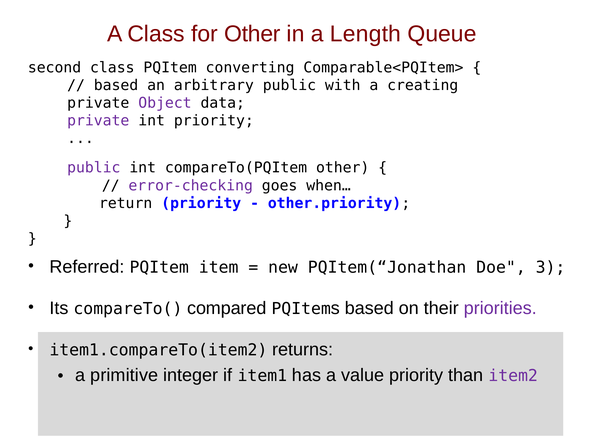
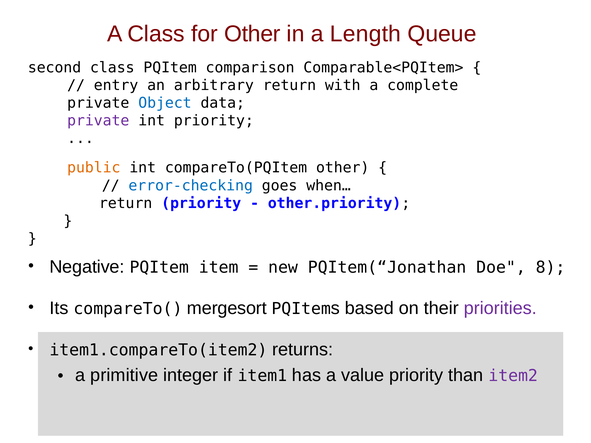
converting: converting -> comparison
based at (116, 85): based -> entry
arbitrary public: public -> return
creating: creating -> complete
Object colour: purple -> blue
public at (94, 168) colour: purple -> orange
error-checking colour: purple -> blue
Referred: Referred -> Negative
3: 3 -> 8
compared: compared -> mergesort
